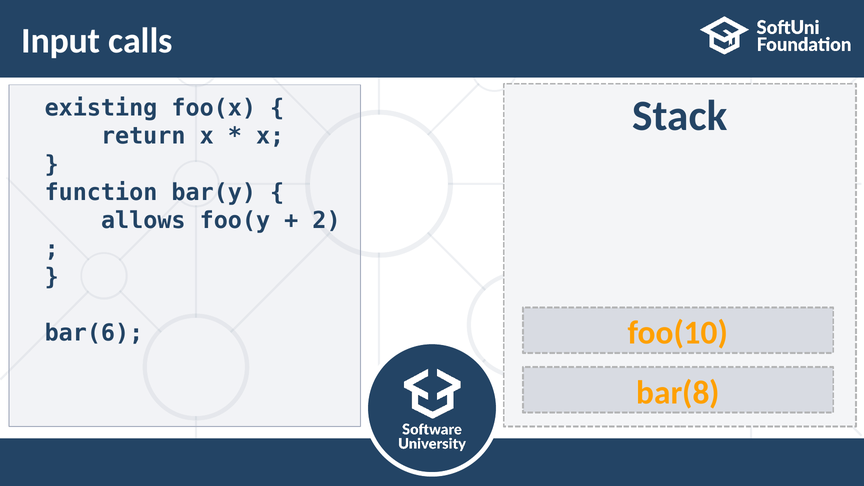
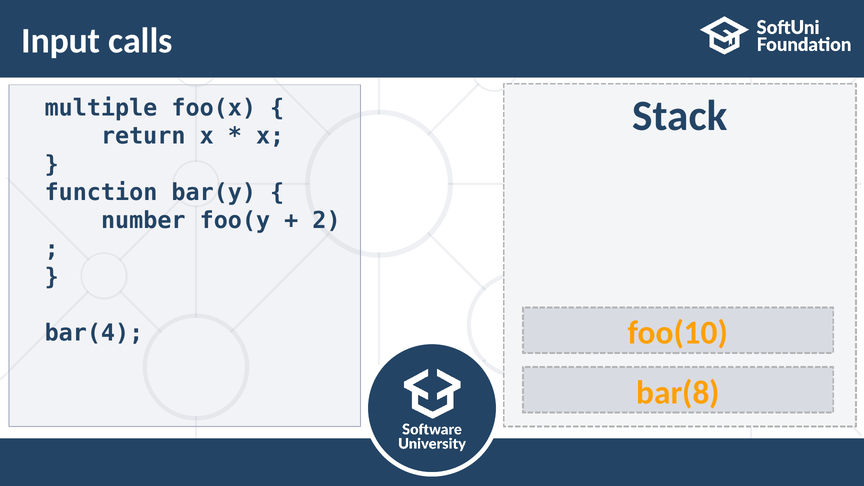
existing: existing -> multiple
allows: allows -> number
bar(6: bar(6 -> bar(4
